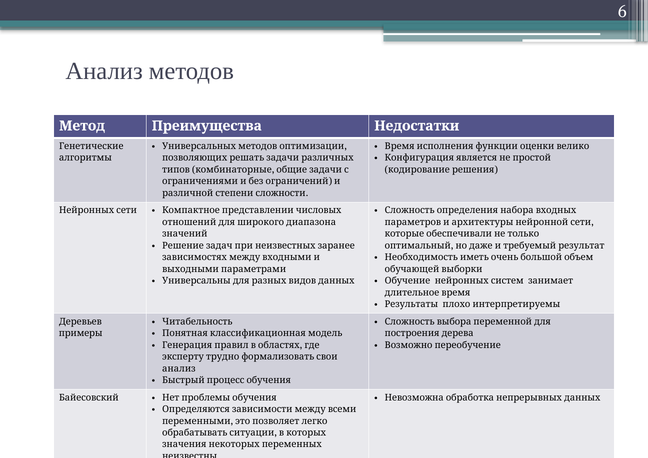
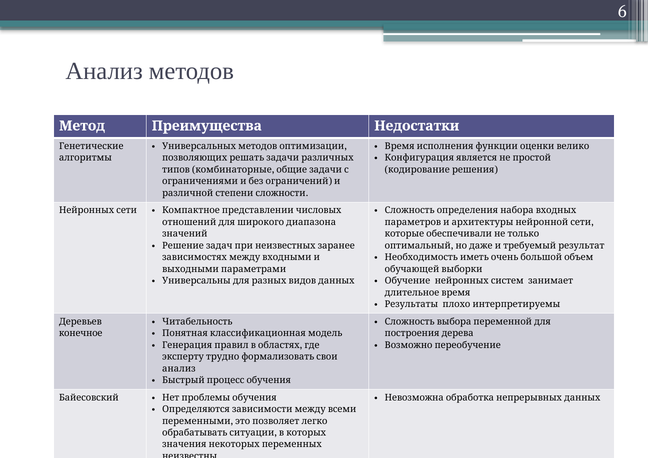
примеры: примеры -> конечное
